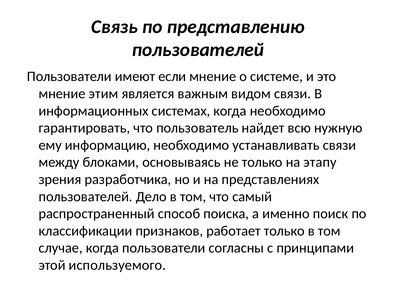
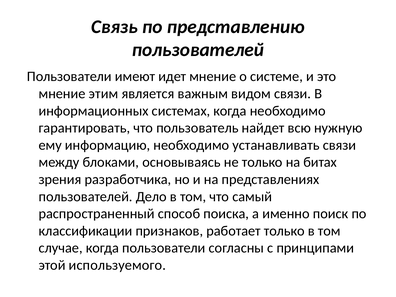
если: если -> идет
этапу: этапу -> битах
